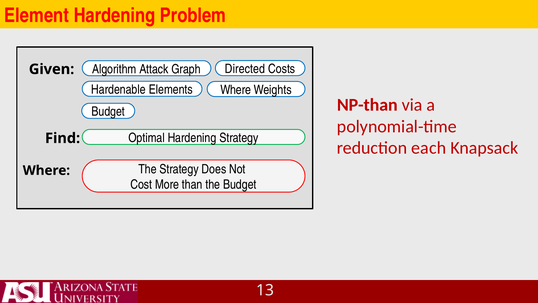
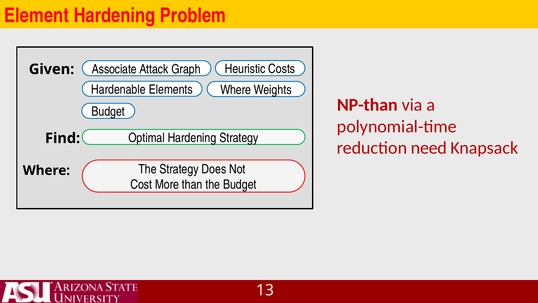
Algorithm: Algorithm -> Associate
Directed: Directed -> Heuristic
each: each -> need
